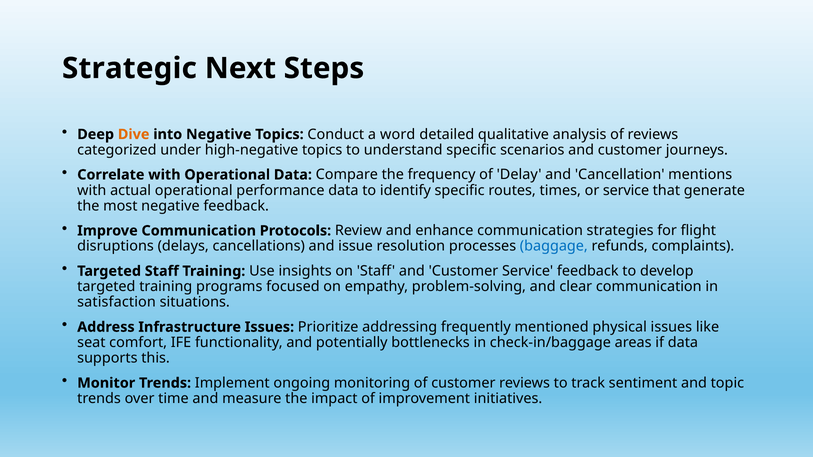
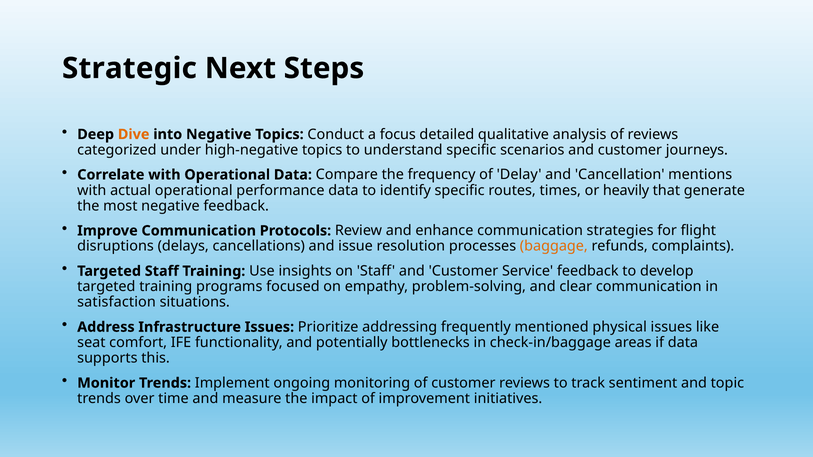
word: word -> focus
or service: service -> heavily
baggage colour: blue -> orange
